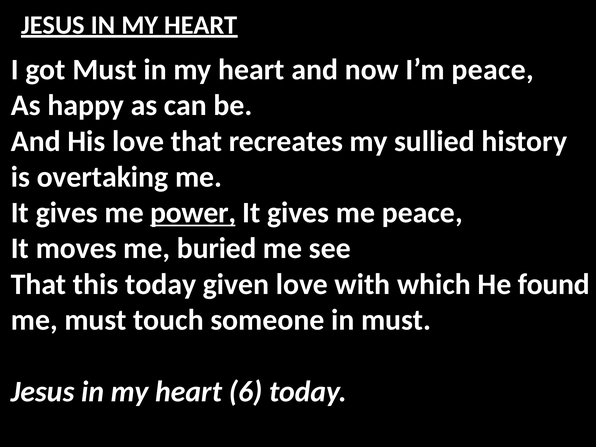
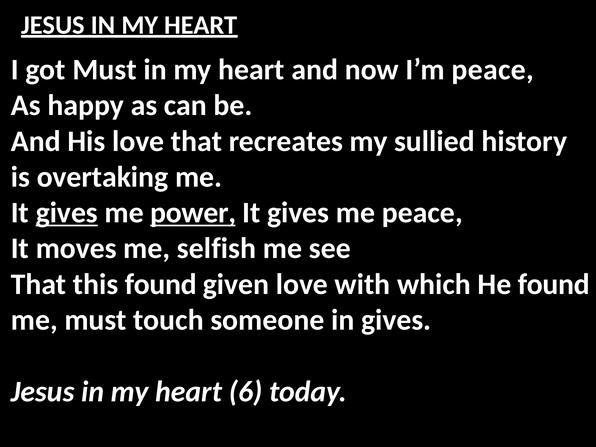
gives at (67, 213) underline: none -> present
buried: buried -> selfish
this today: today -> found
in must: must -> gives
